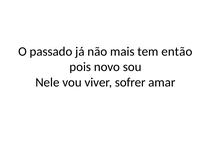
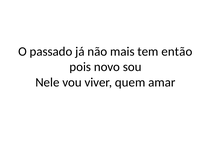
sofrer: sofrer -> quem
